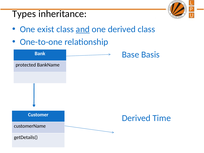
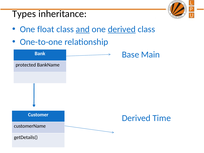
exist: exist -> float
derived at (122, 29) underline: none -> present
Basis: Basis -> Main
